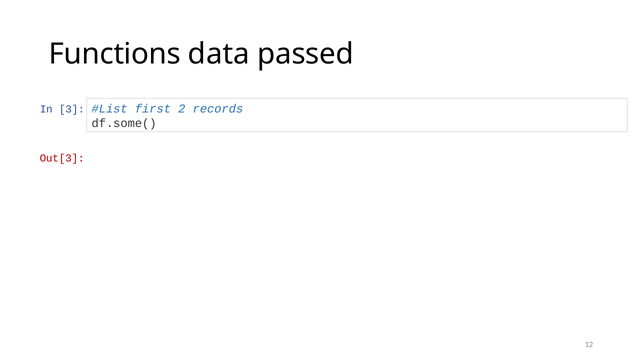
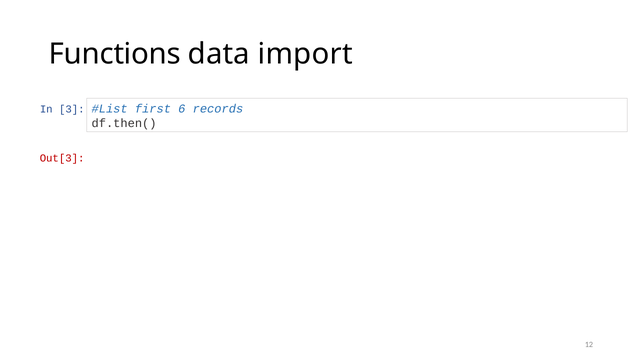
passed: passed -> import
2: 2 -> 6
df.some(: df.some( -> df.then(
